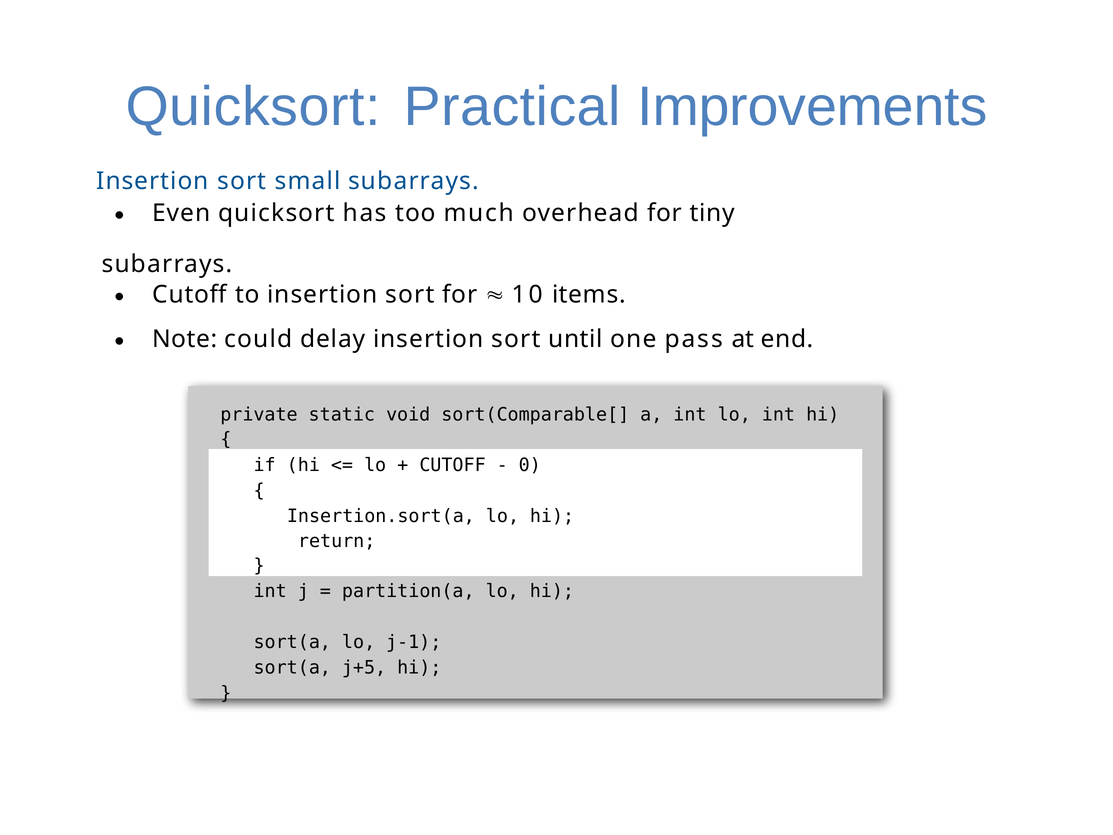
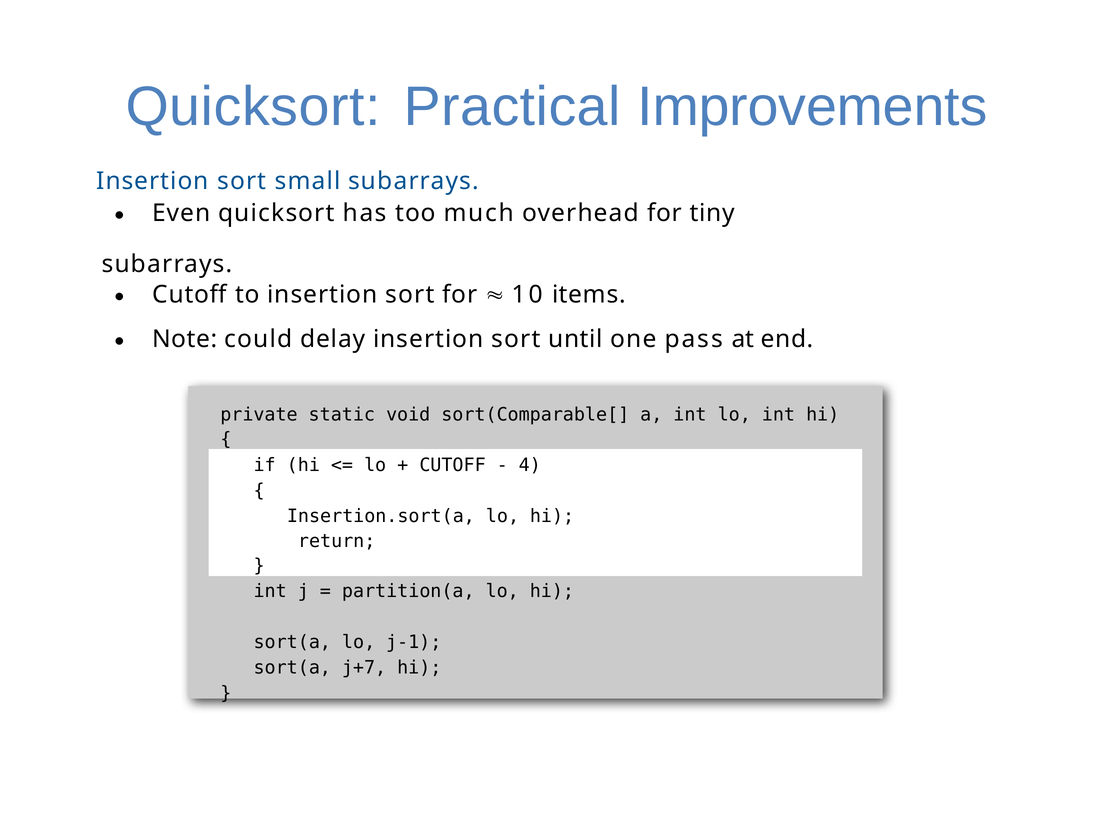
0: 0 -> 4
j+5: j+5 -> j+7
